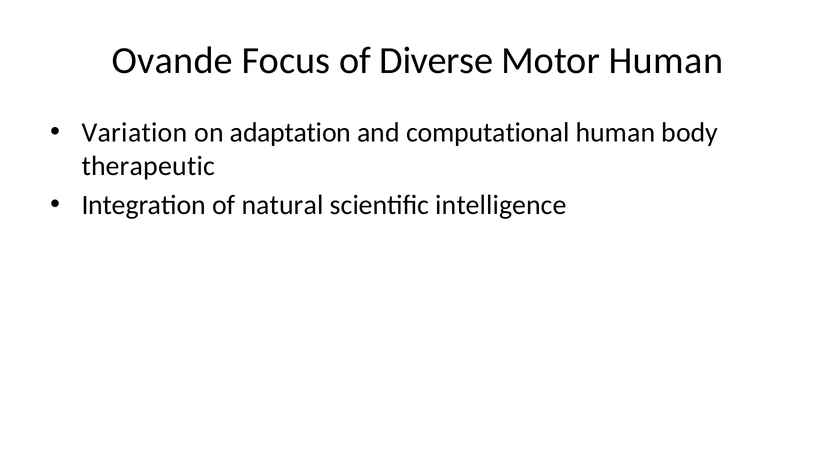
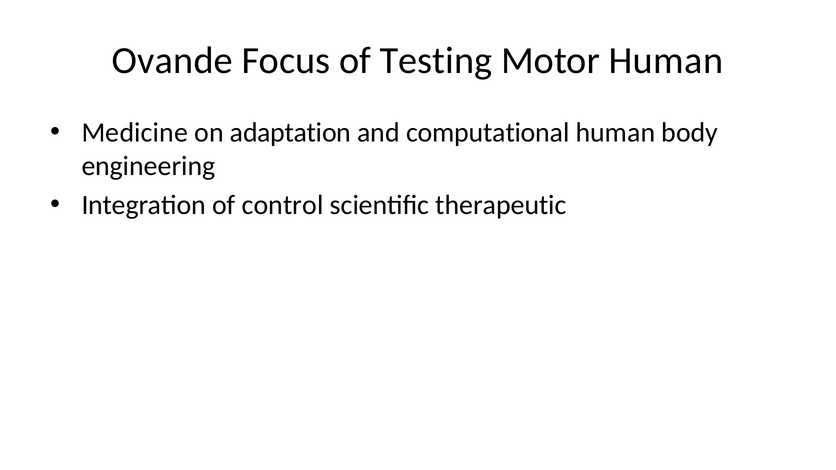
Diverse: Diverse -> Testing
Variation: Variation -> Medicine
therapeutic: therapeutic -> engineering
natural: natural -> control
intelligence: intelligence -> therapeutic
